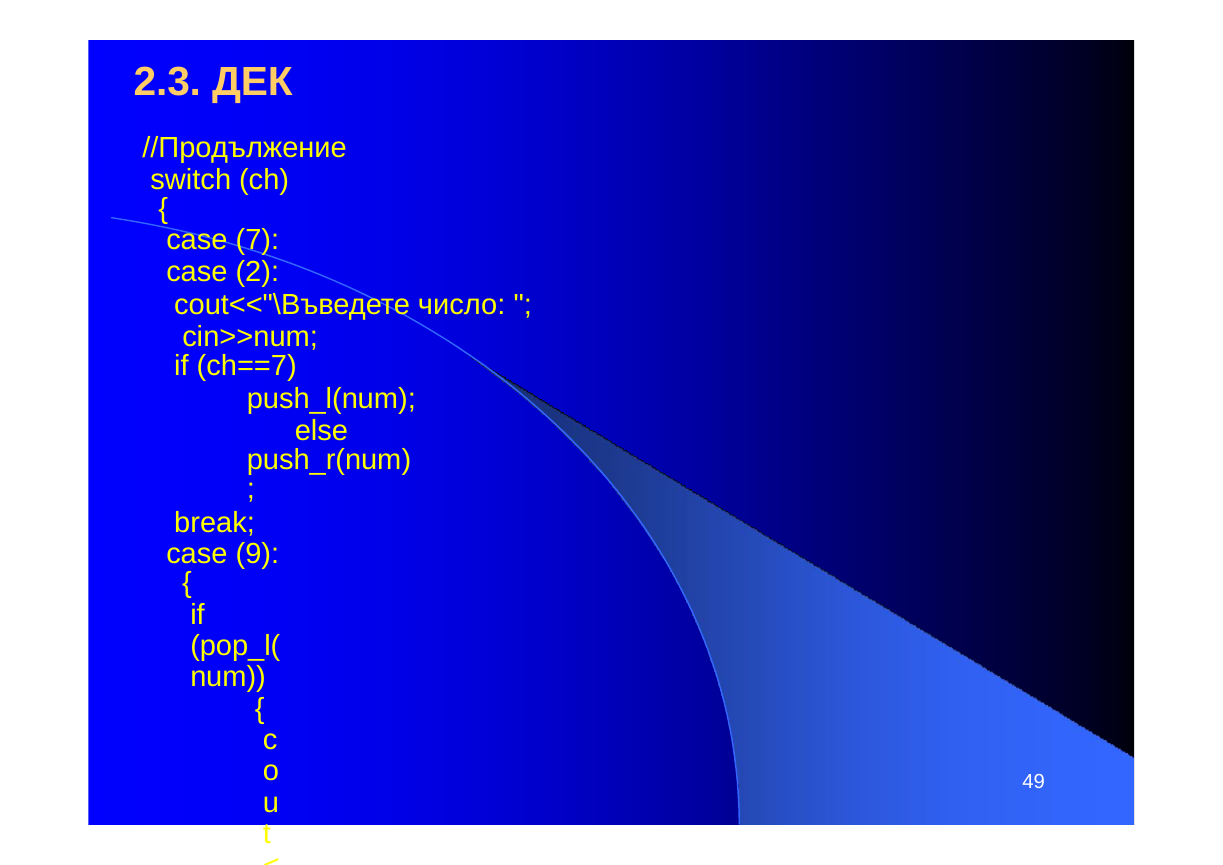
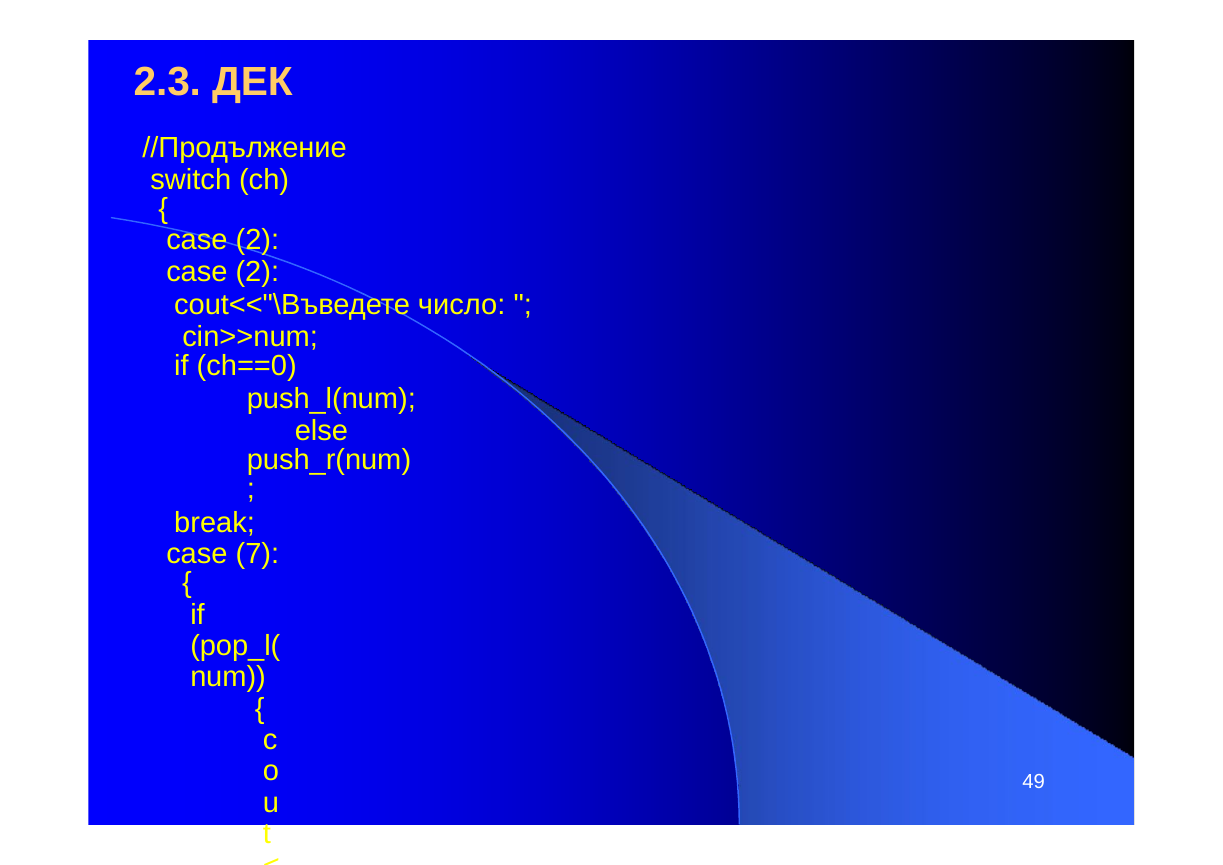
7 at (257, 240): 7 -> 2
ch==7: ch==7 -> ch==0
9: 9 -> 7
